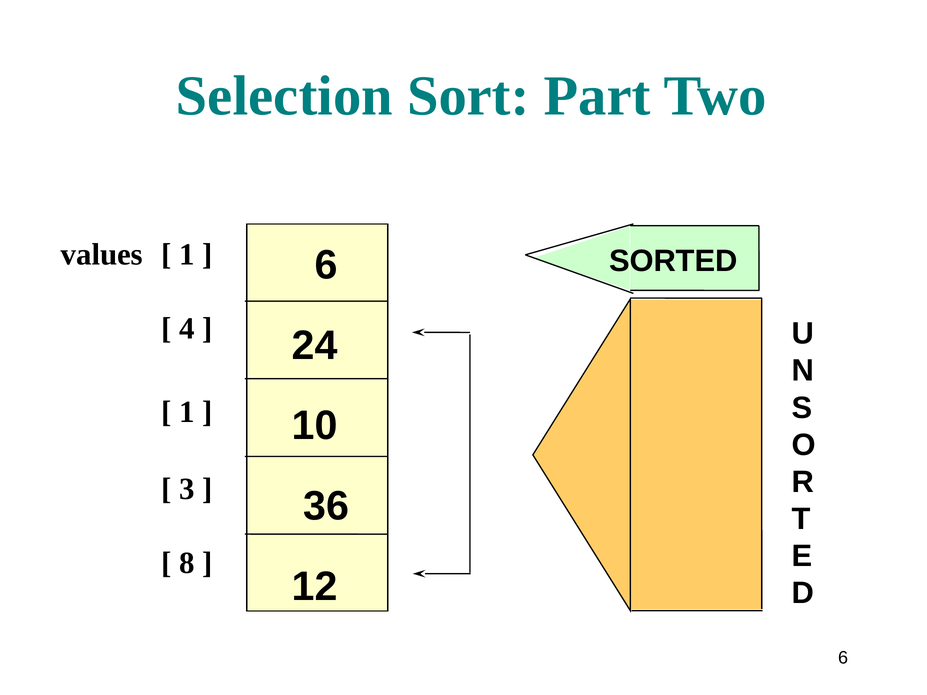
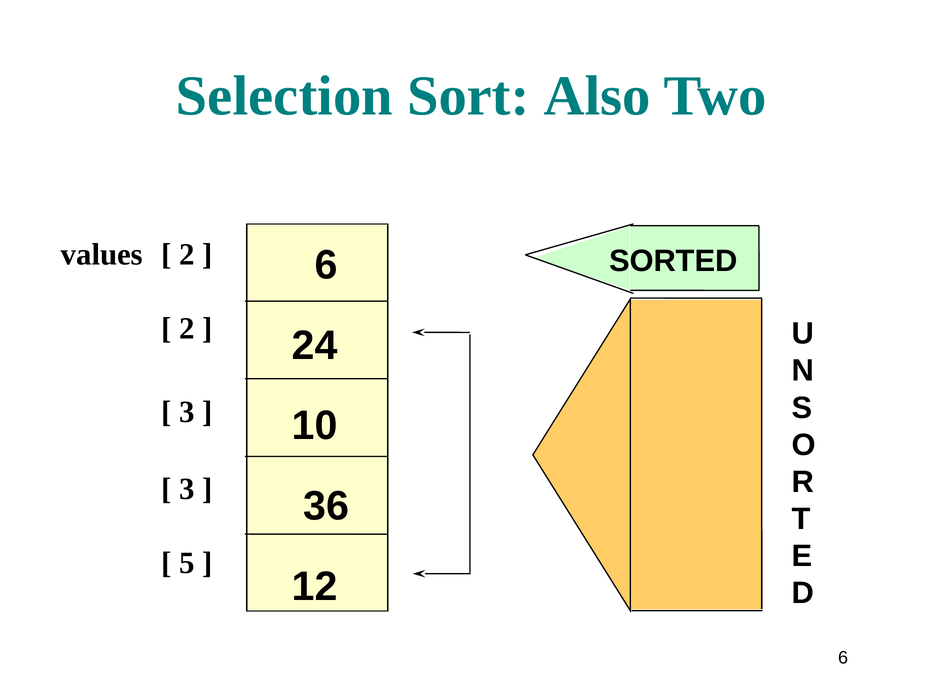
Part: Part -> Also
1 at (187, 255): 1 -> 2
4 at (187, 329): 4 -> 2
1 at (187, 412): 1 -> 3
8: 8 -> 5
